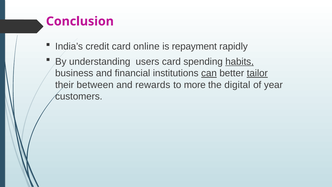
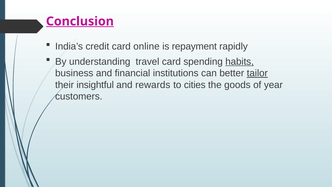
Conclusion underline: none -> present
users: users -> travel
can underline: present -> none
between: between -> insightful
more: more -> cities
digital: digital -> goods
